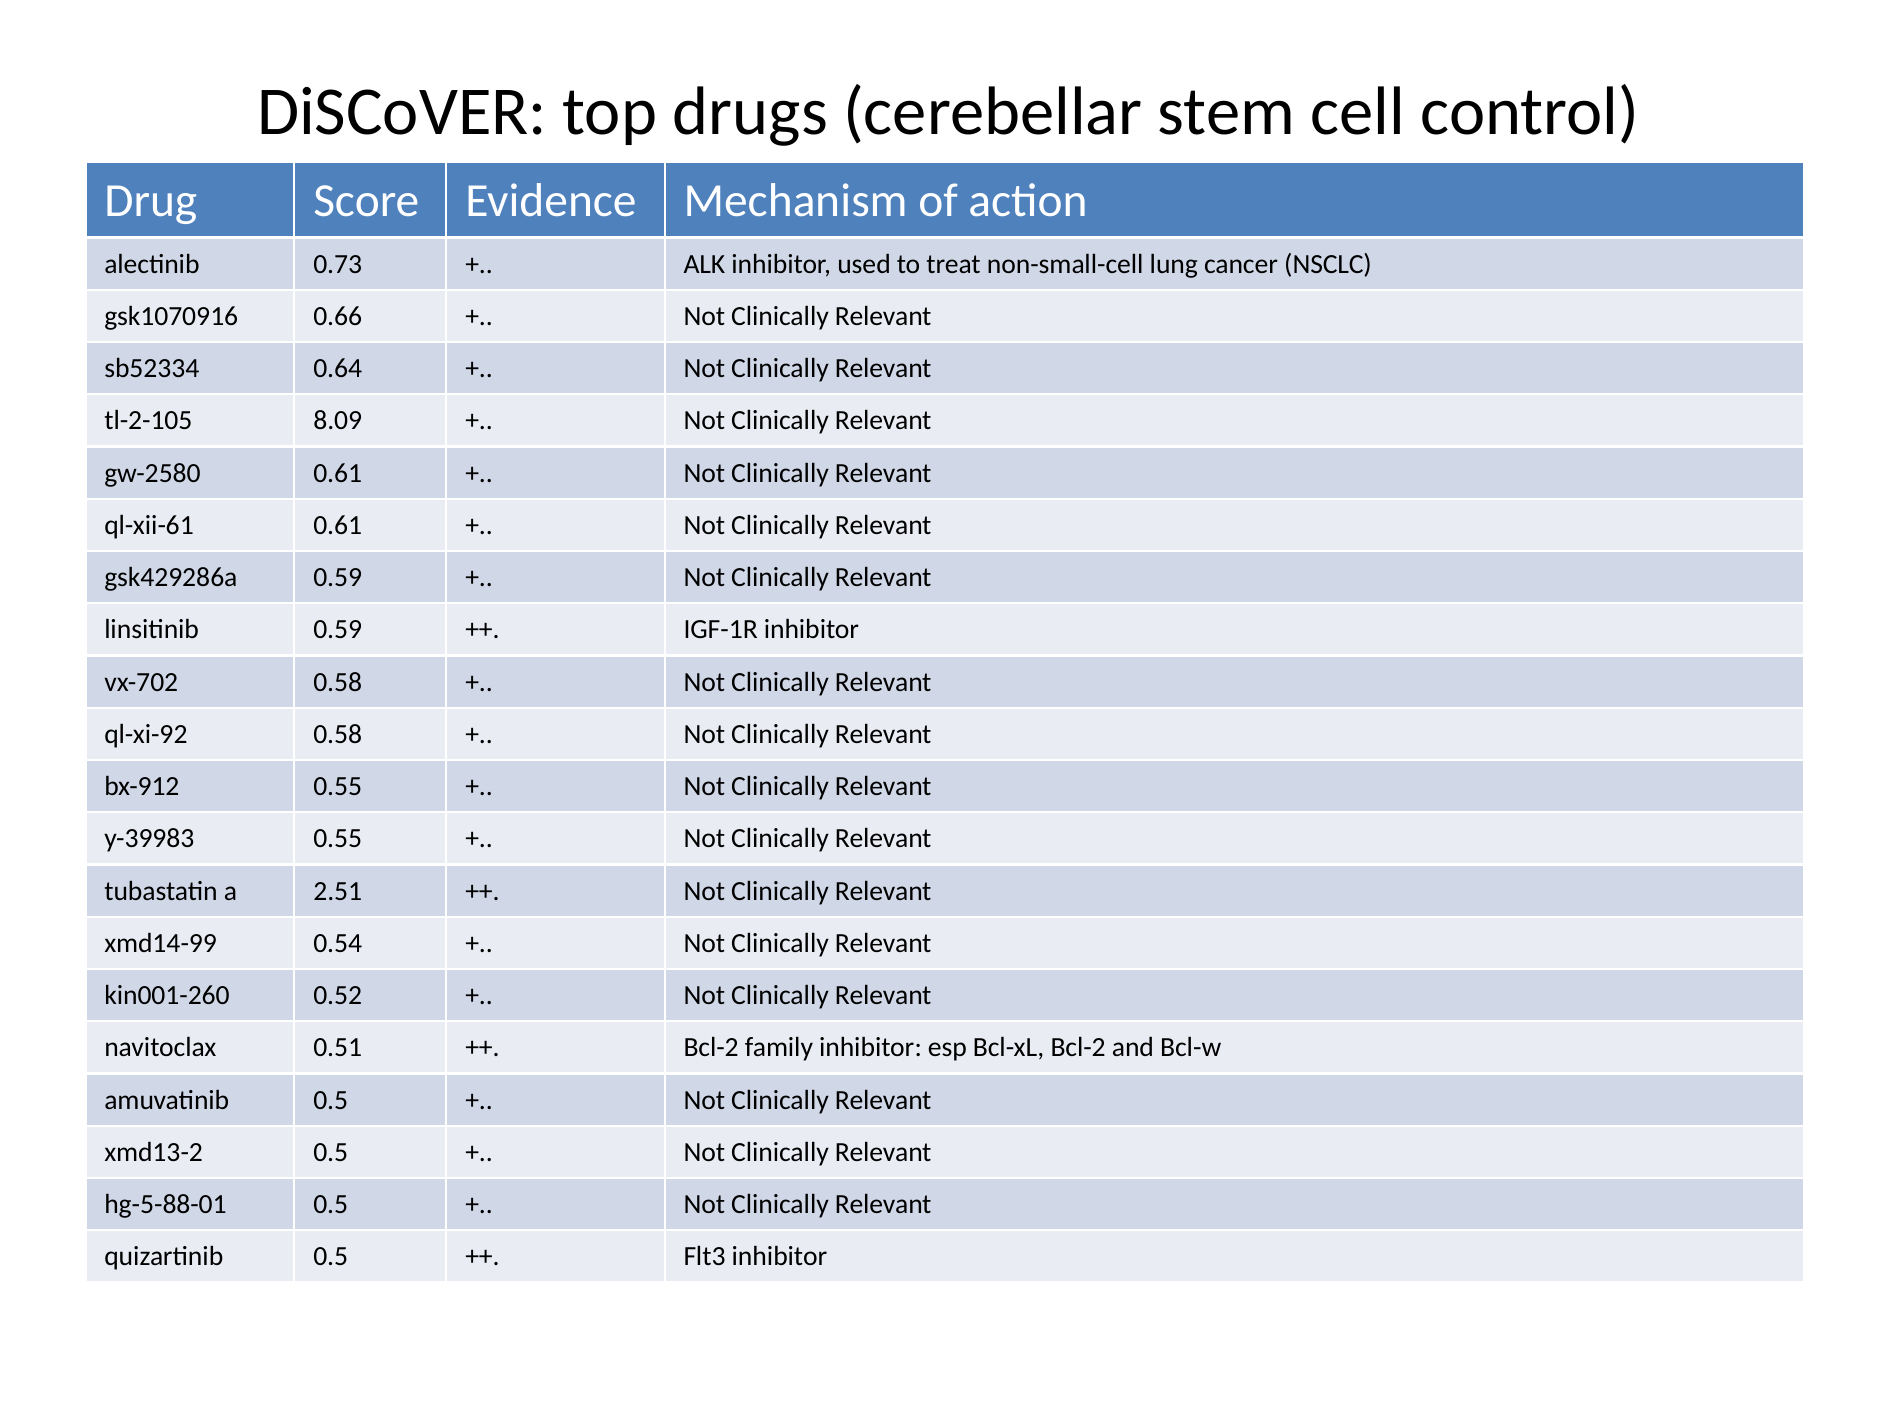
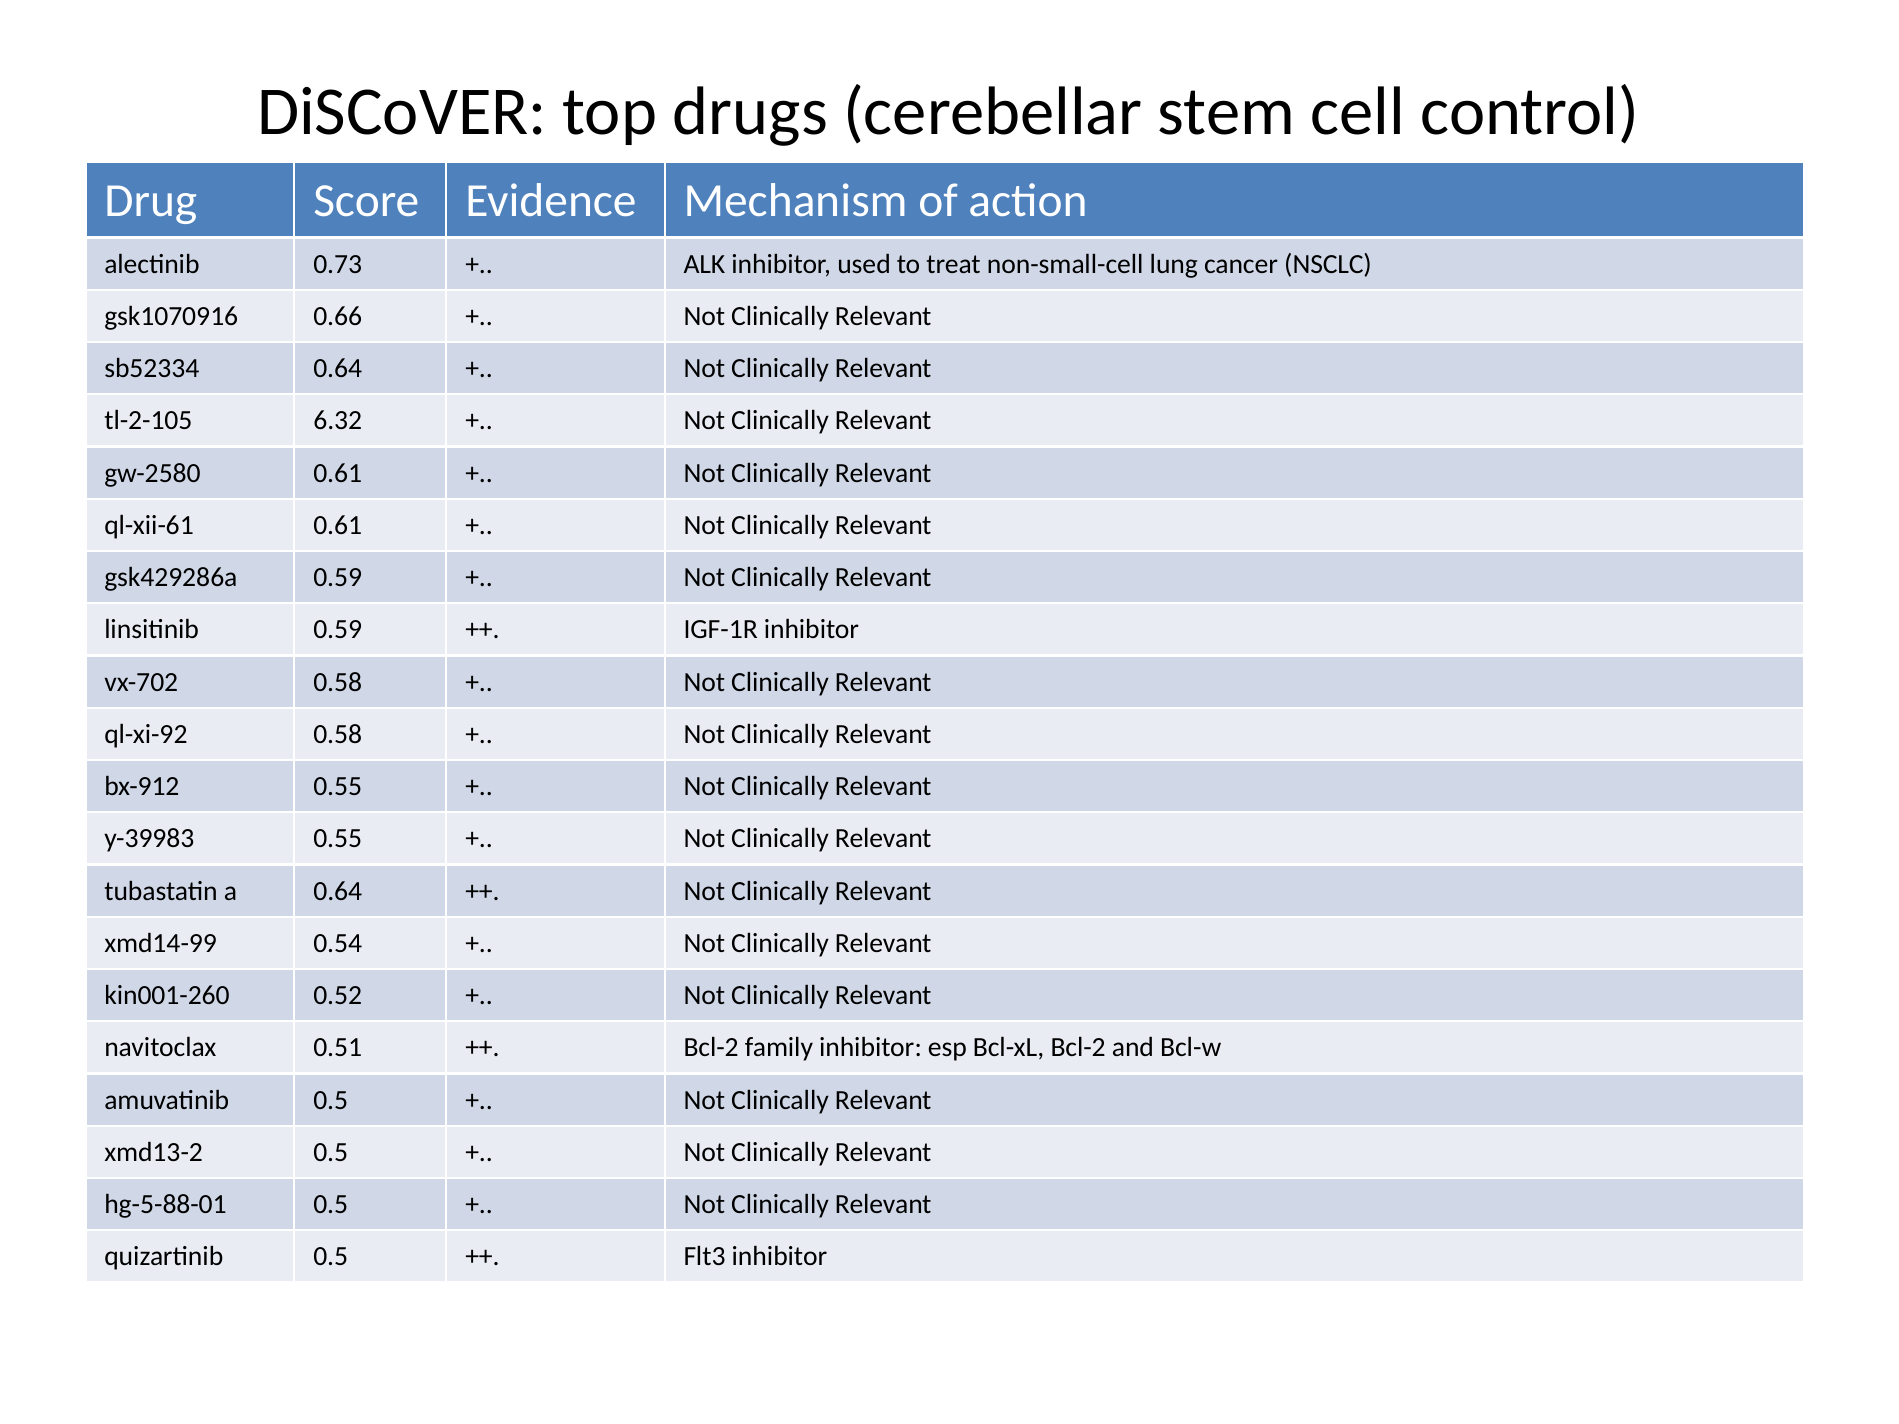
8.09: 8.09 -> 6.32
a 2.51: 2.51 -> 0.64
